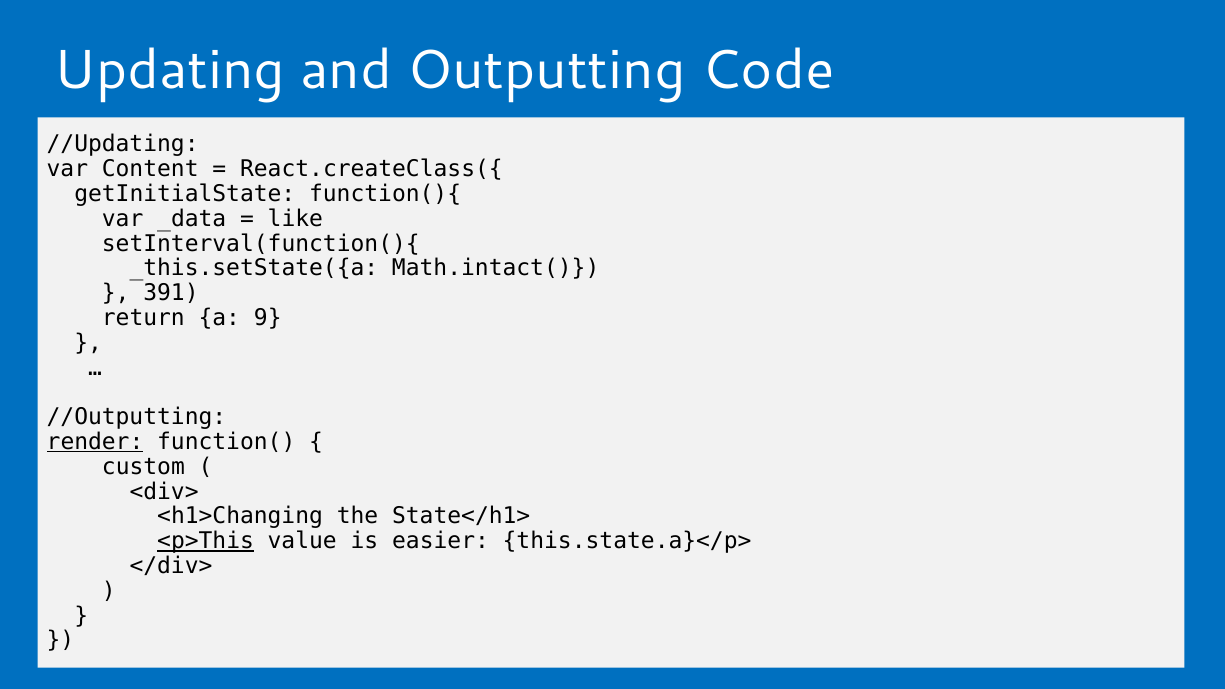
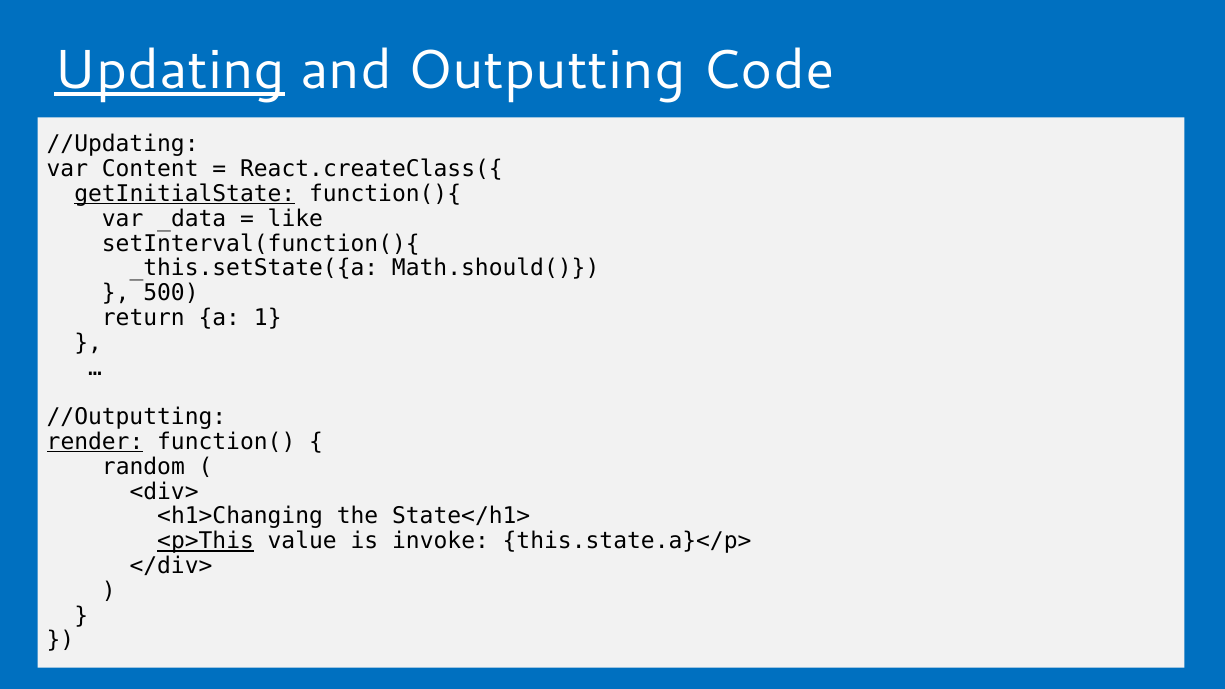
Updating underline: none -> present
getInitialState underline: none -> present
Math.intact(: Math.intact( -> Math.should(
391: 391 -> 500
9: 9 -> 1
custom: custom -> random
easier: easier -> invoke
